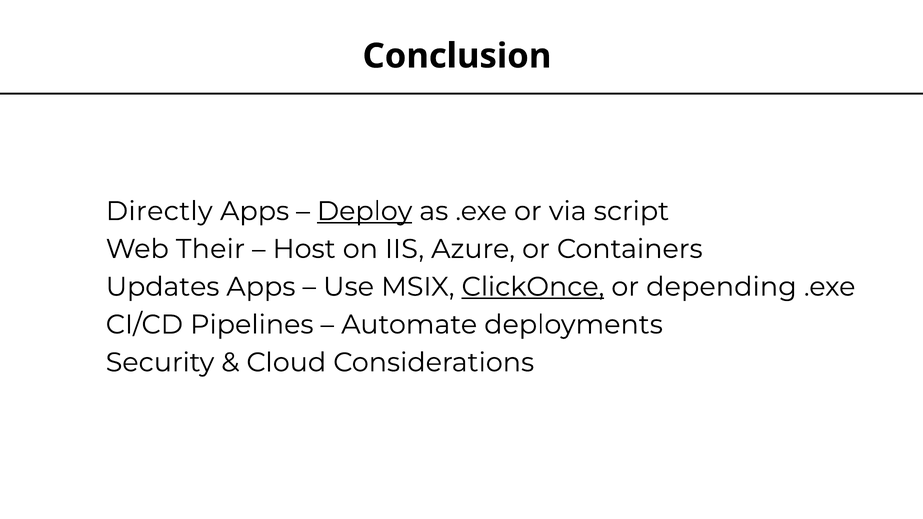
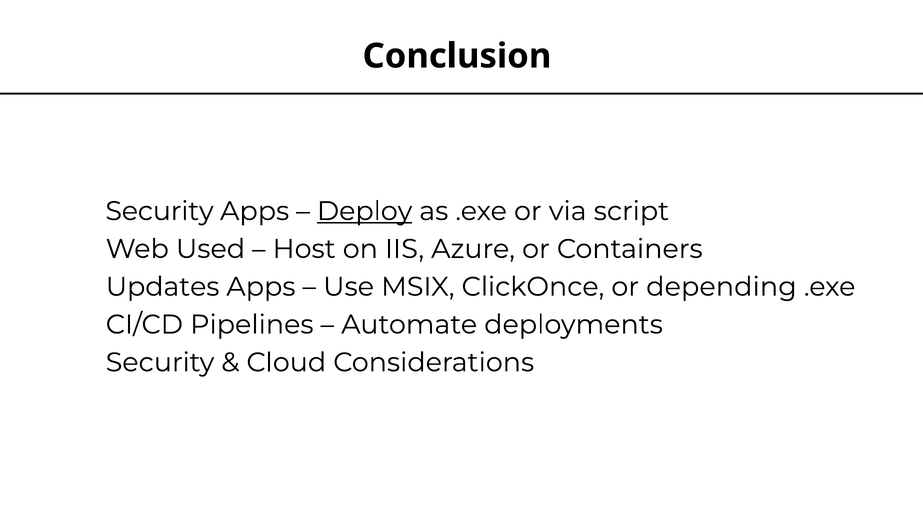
Directly at (159, 211): Directly -> Security
Their: Their -> Used
ClickOnce underline: present -> none
